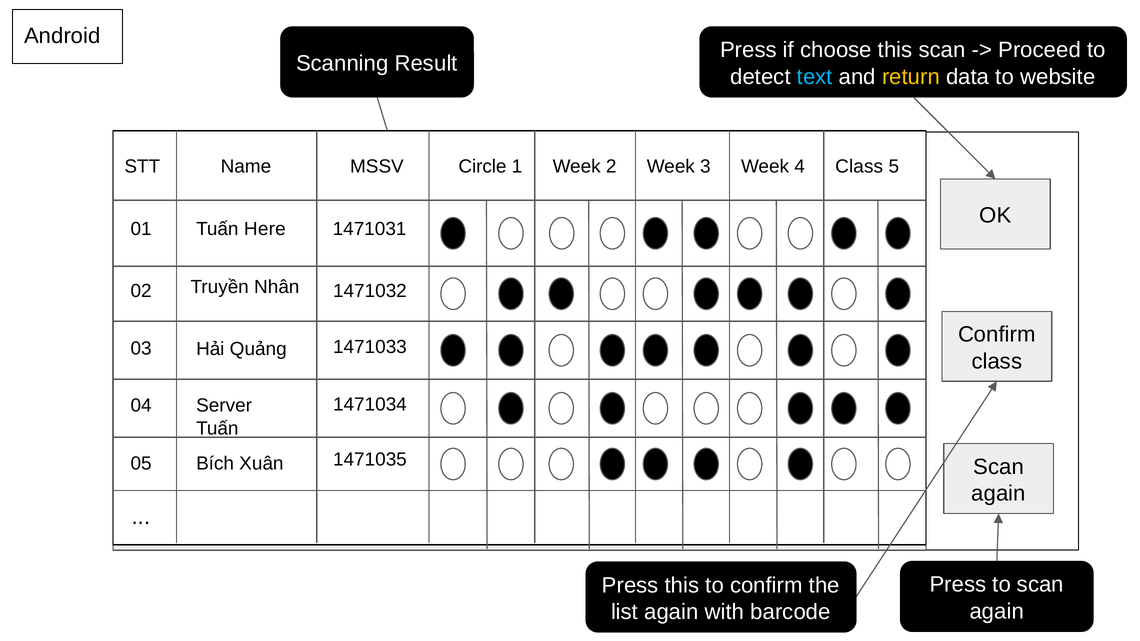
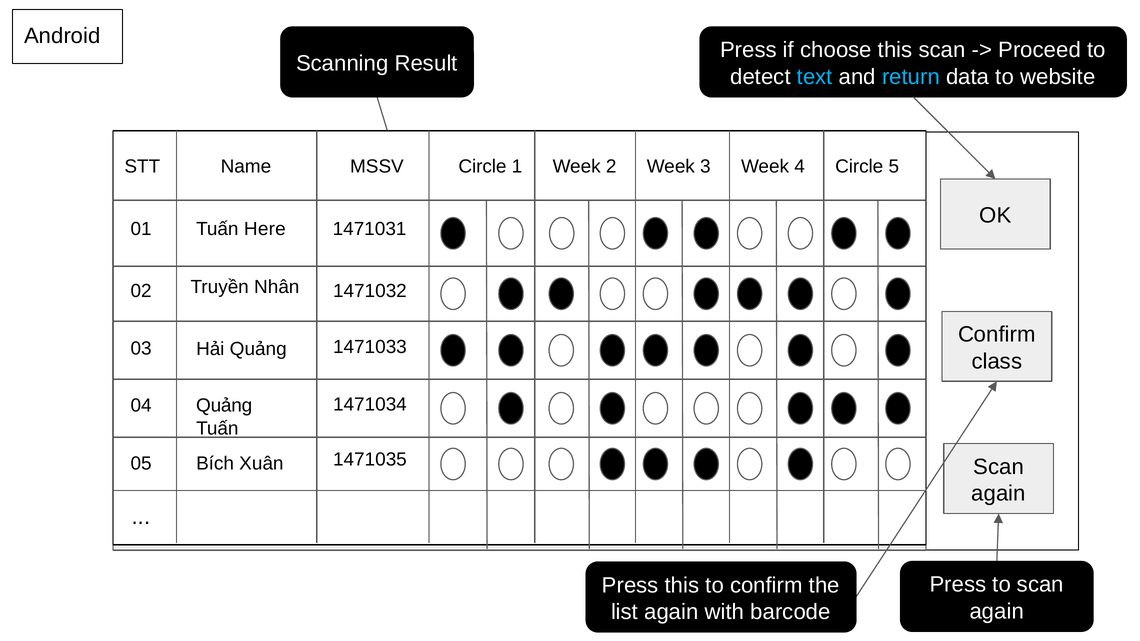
return colour: yellow -> light blue
4 Class: Class -> Circle
Server at (224, 406): Server -> Quảng
